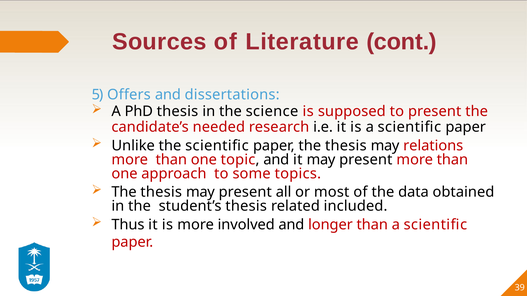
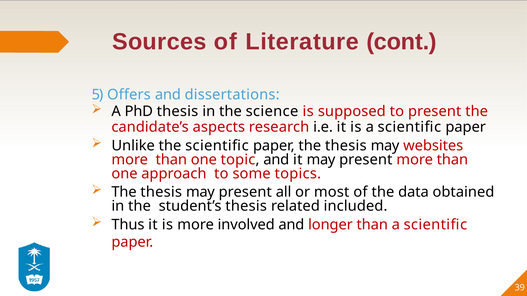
needed: needed -> aspects
relations: relations -> websites
